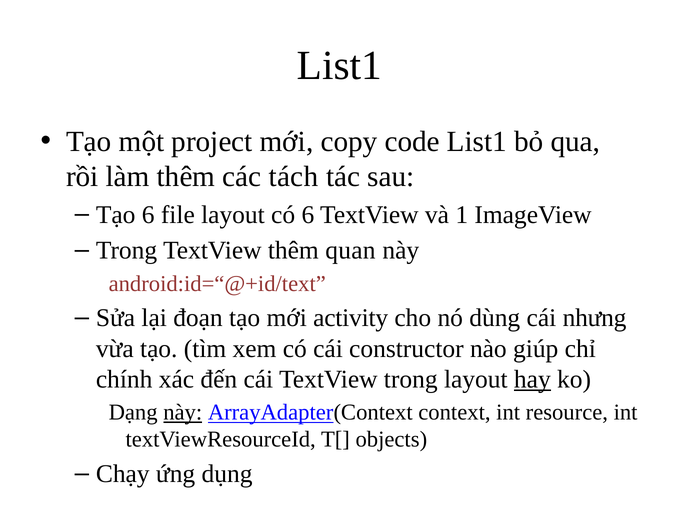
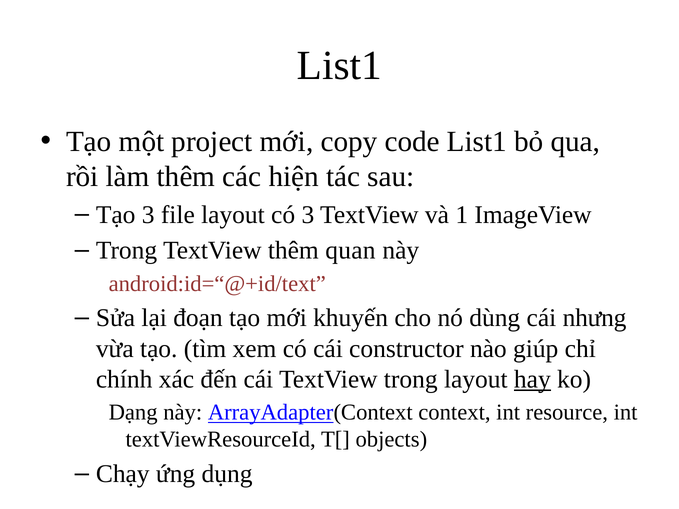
tách: tách -> hiện
Tạo 6: 6 -> 3
có 6: 6 -> 3
activity: activity -> khuyến
này at (183, 413) underline: present -> none
